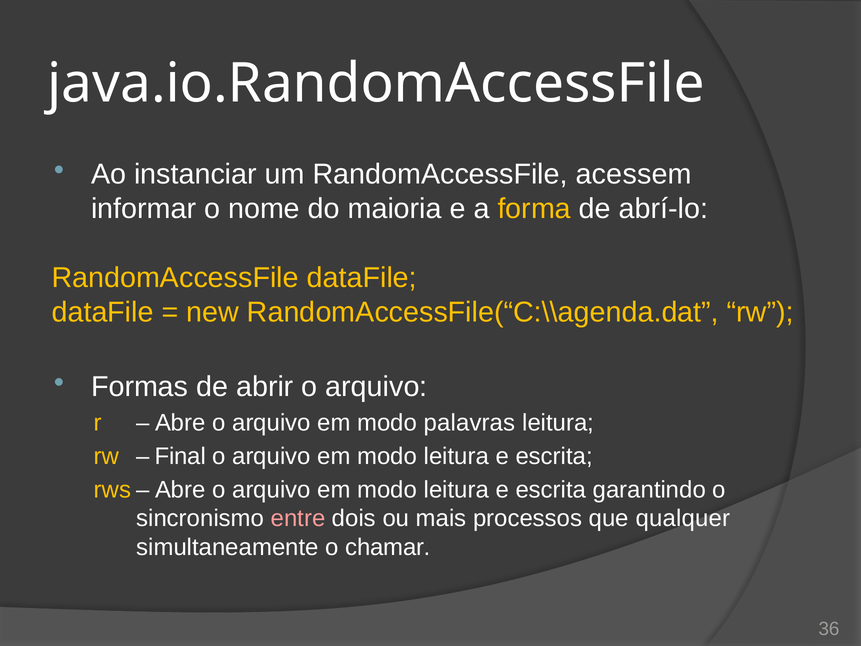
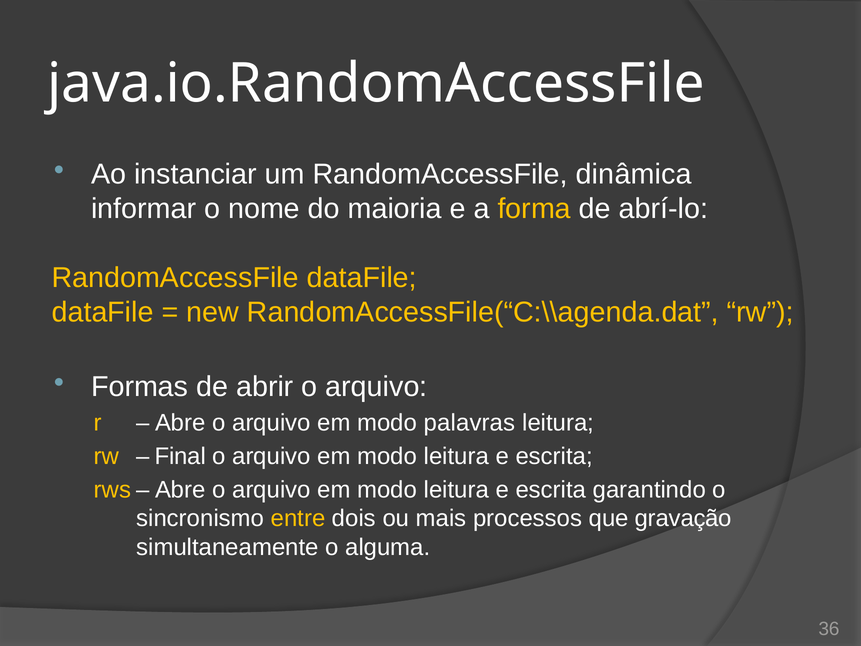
acessem: acessem -> dinâmica
entre colour: pink -> yellow
qualquer: qualquer -> gravação
chamar: chamar -> alguma
